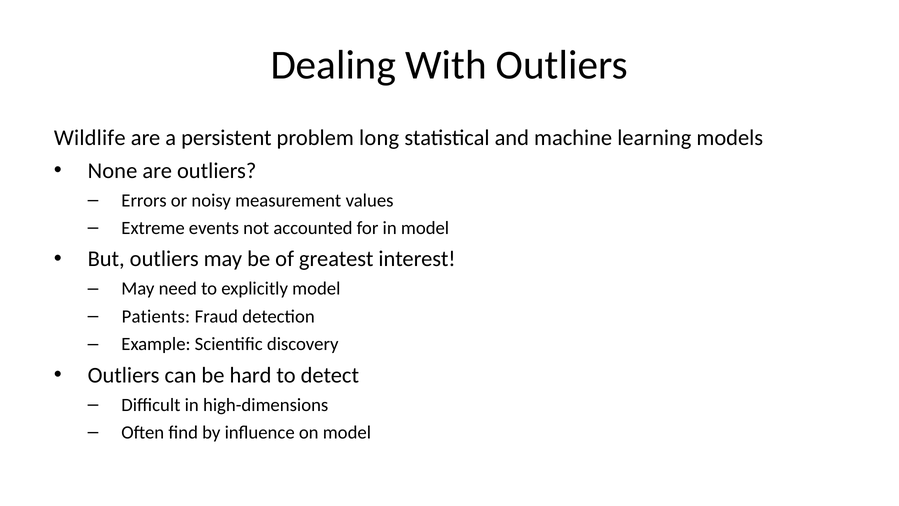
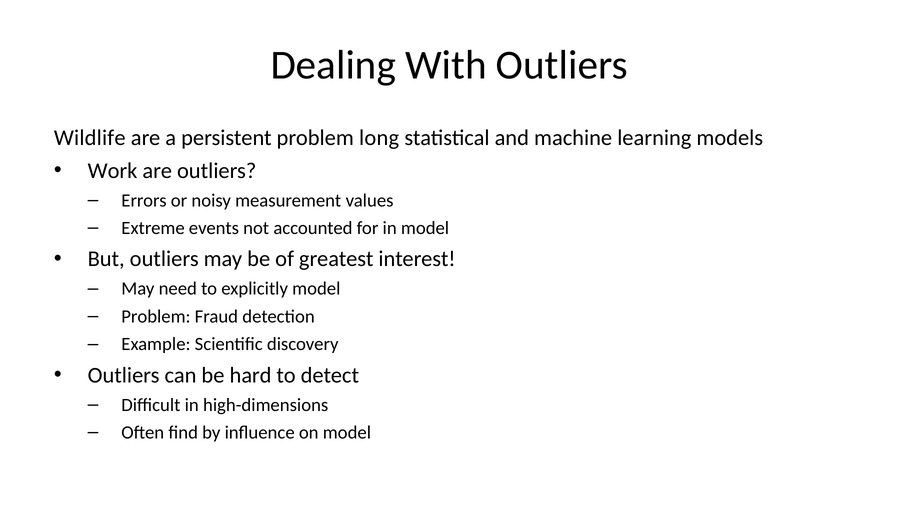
None: None -> Work
Patients at (156, 316): Patients -> Problem
